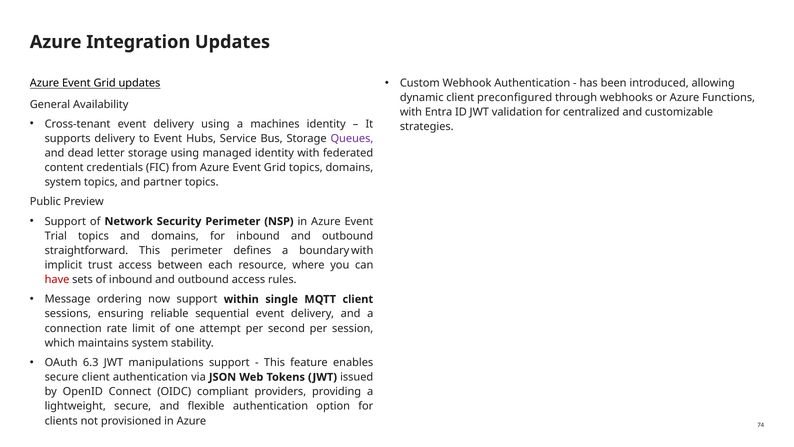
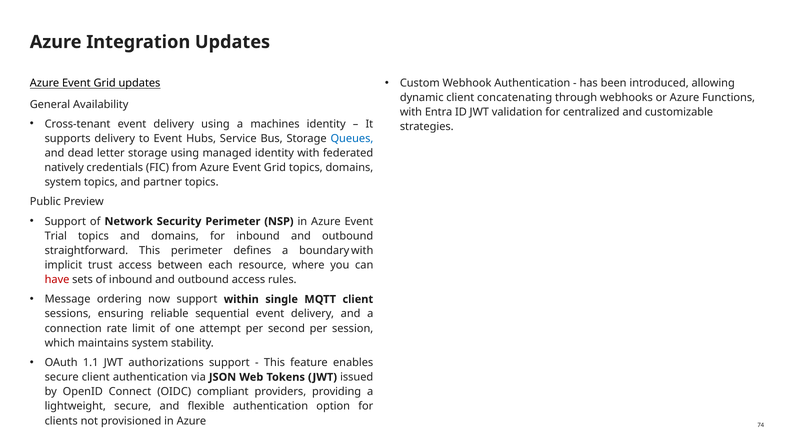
preconfigured: preconfigured -> concatenating
Queues colour: purple -> blue
content: content -> natively
6.3: 6.3 -> 1.1
manipulations: manipulations -> authorizations
